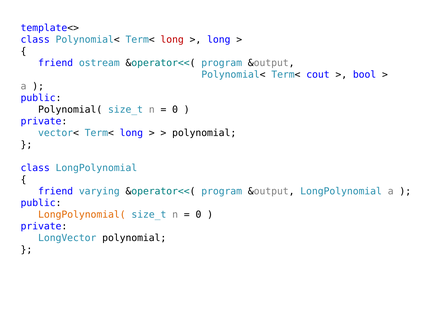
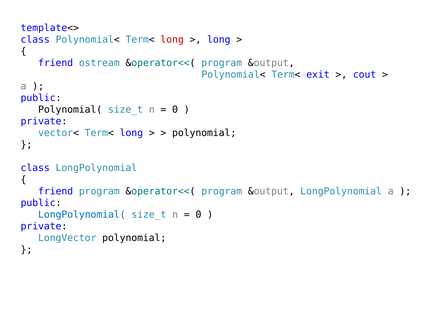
cout: cout -> exit
bool: bool -> cout
friend varying: varying -> program
LongPolynomial( colour: orange -> blue
